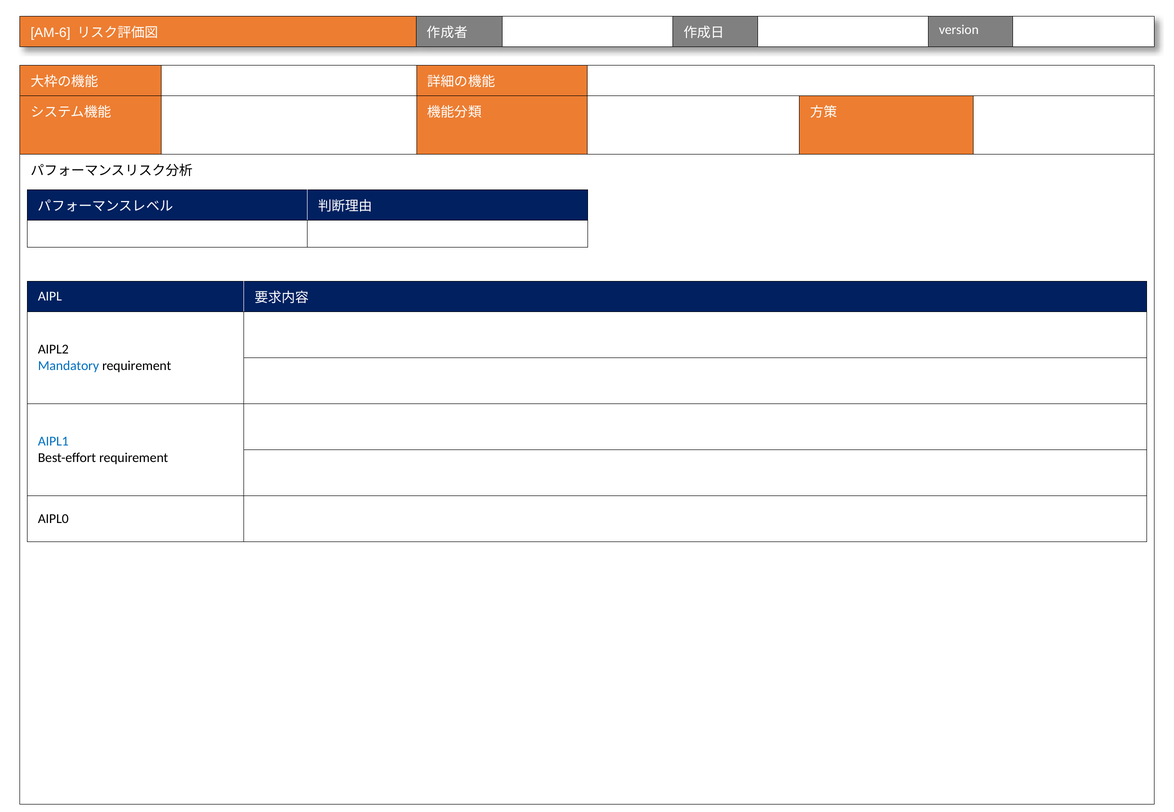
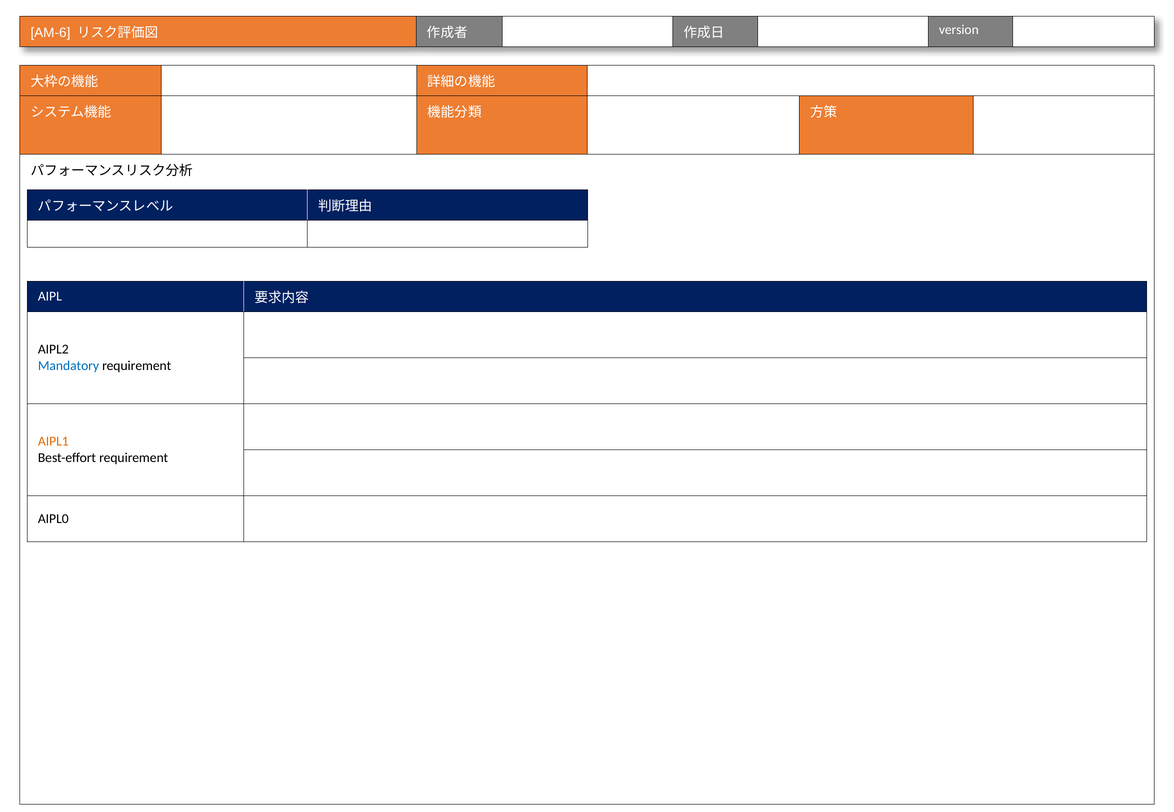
AIPL1 colour: blue -> orange
